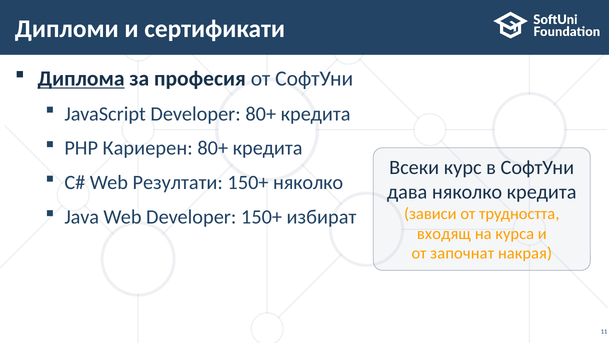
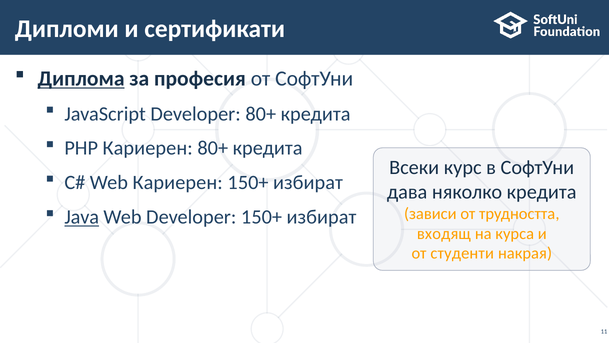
Web Резултати: Резултати -> Кариерен
няколко at (308, 183): няколко -> избират
Java underline: none -> present
започнат: започнат -> студенти
